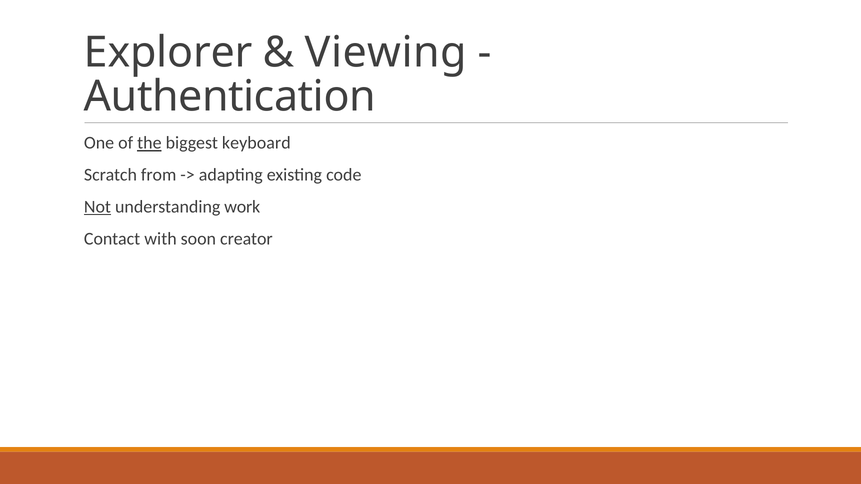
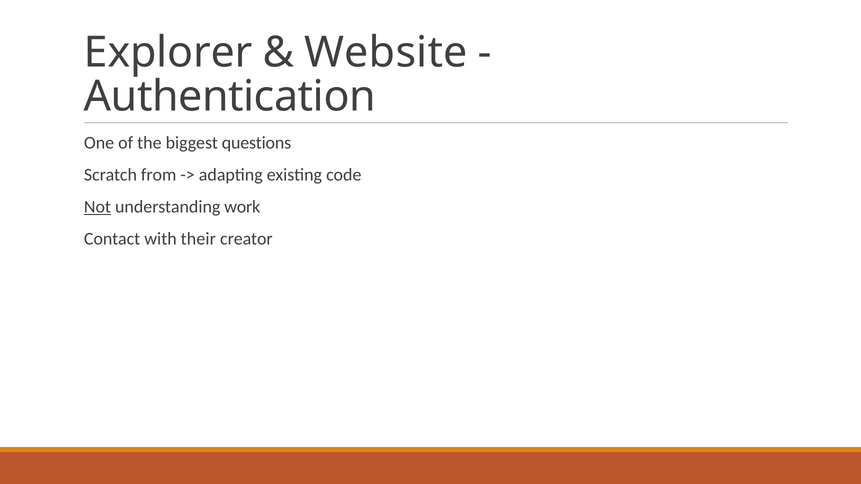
Viewing: Viewing -> Website
the underline: present -> none
keyboard: keyboard -> questions
soon: soon -> their
